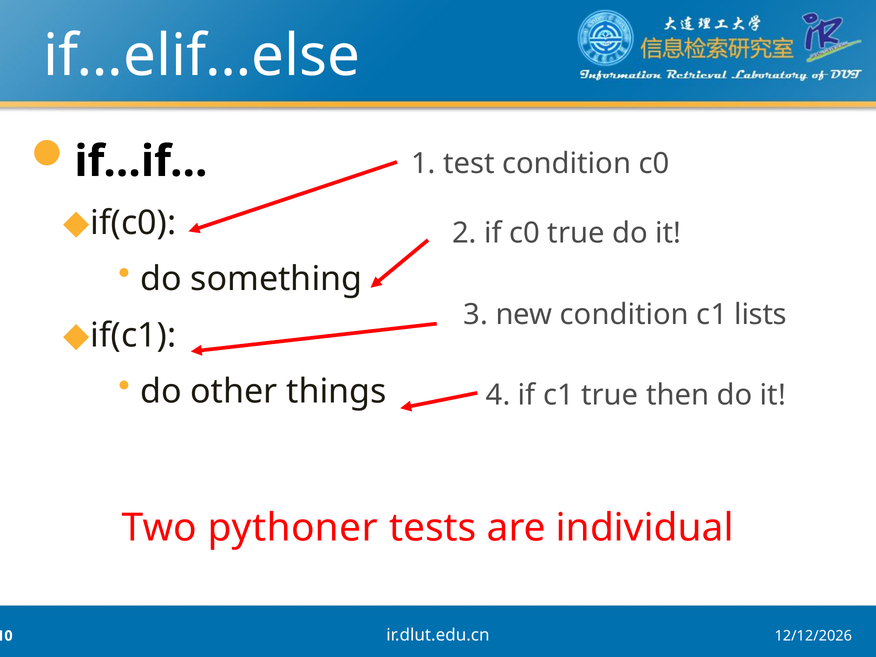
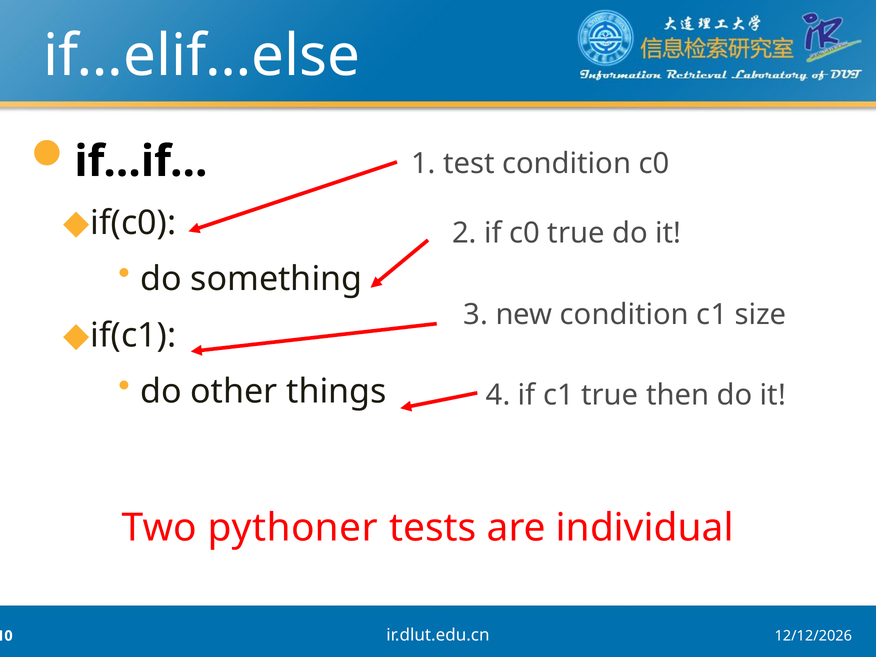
lists: lists -> size
